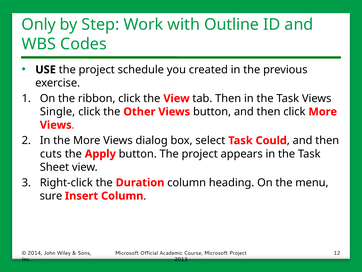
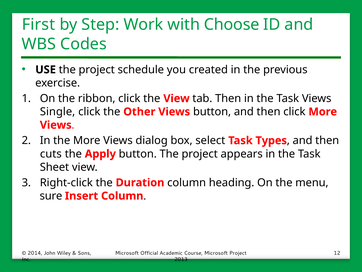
Only: Only -> First
Outline: Outline -> Choose
Could: Could -> Types
